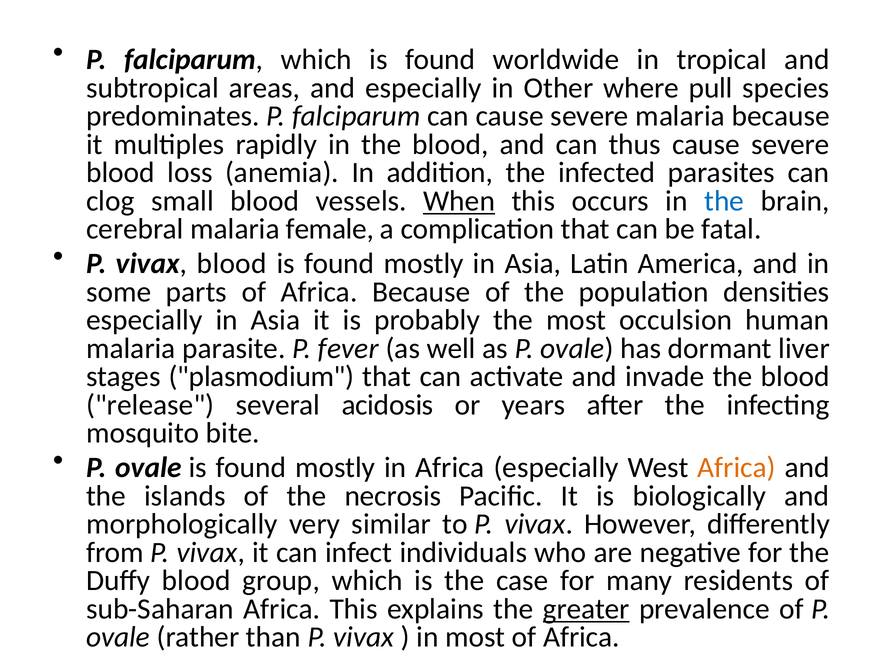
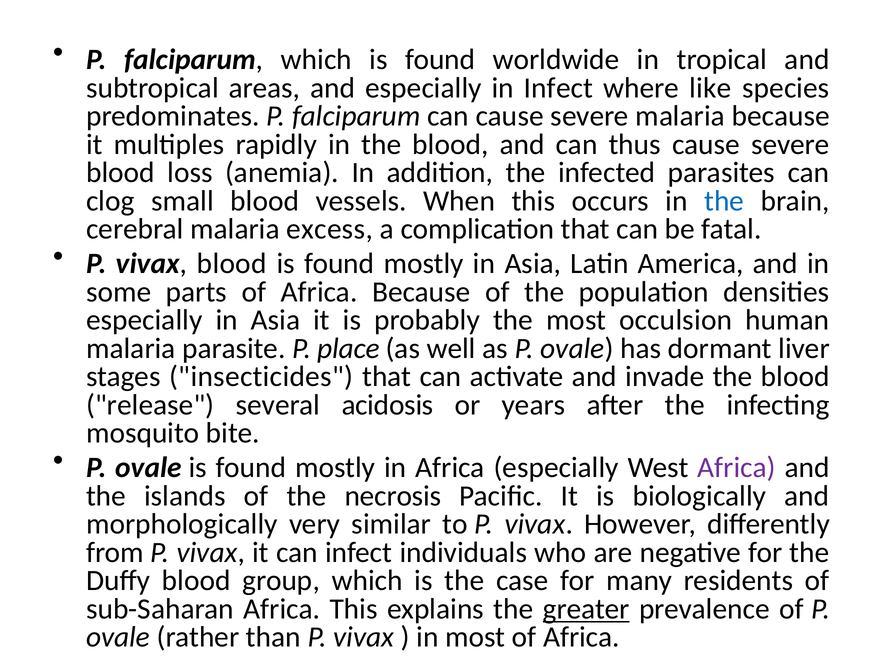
in Other: Other -> Infect
pull: pull -> like
When underline: present -> none
female: female -> excess
fever: fever -> place
plasmodium: plasmodium -> insecticides
Africa at (737, 468) colour: orange -> purple
